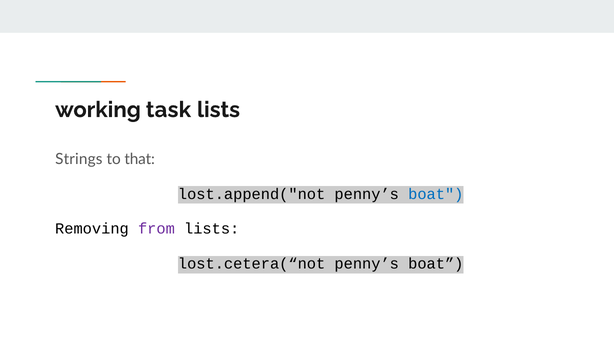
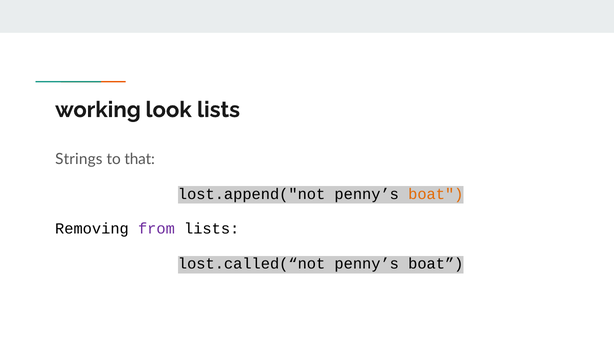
task: task -> look
boat at (436, 194) colour: blue -> orange
lost.cetera(“not: lost.cetera(“not -> lost.called(“not
